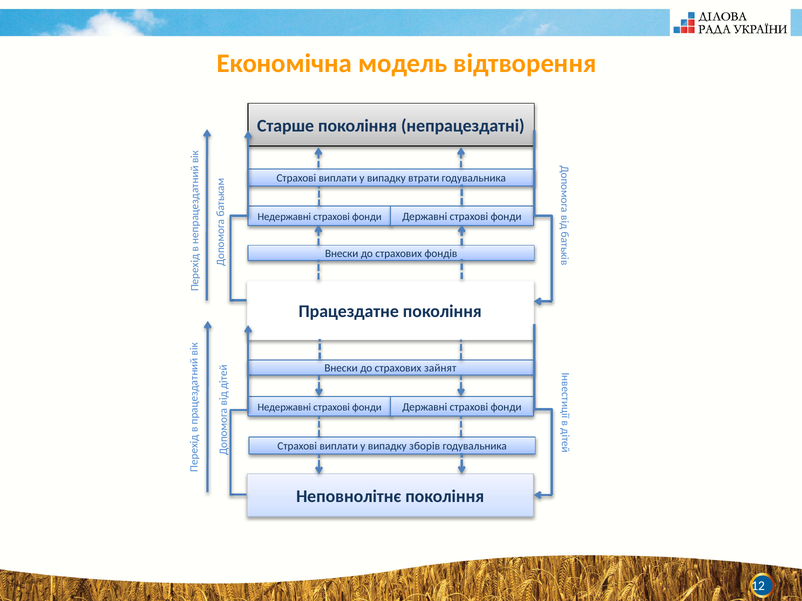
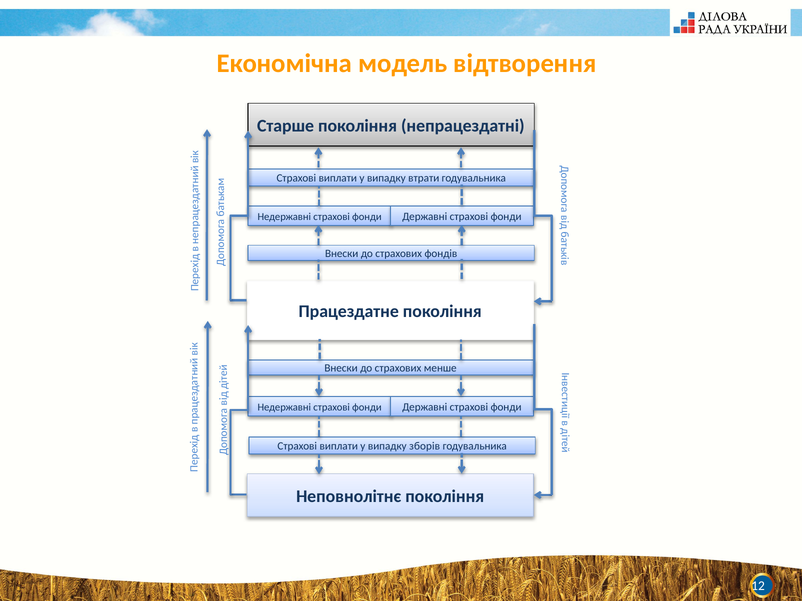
зайнят: зайнят -> менше
